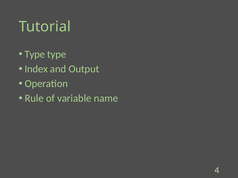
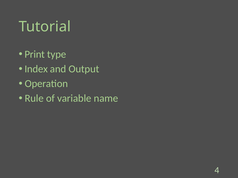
Type at (35, 54): Type -> Print
